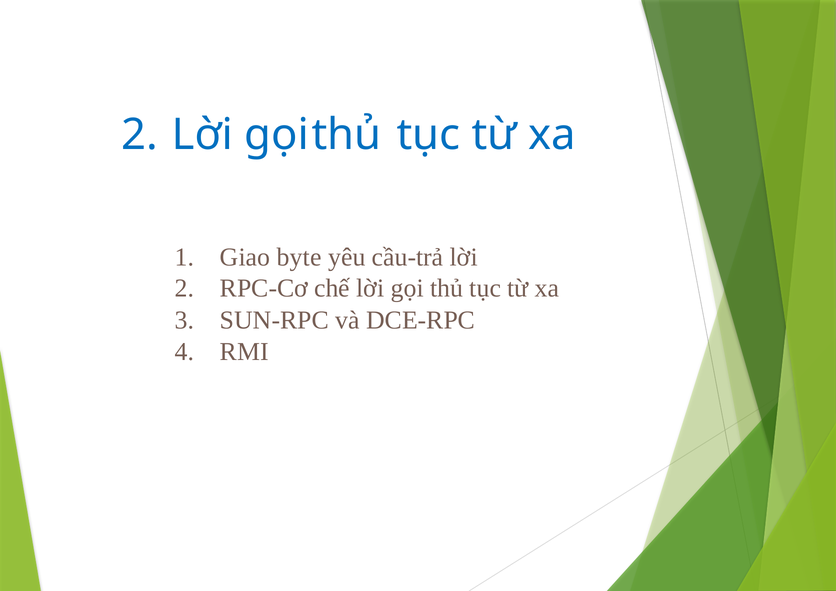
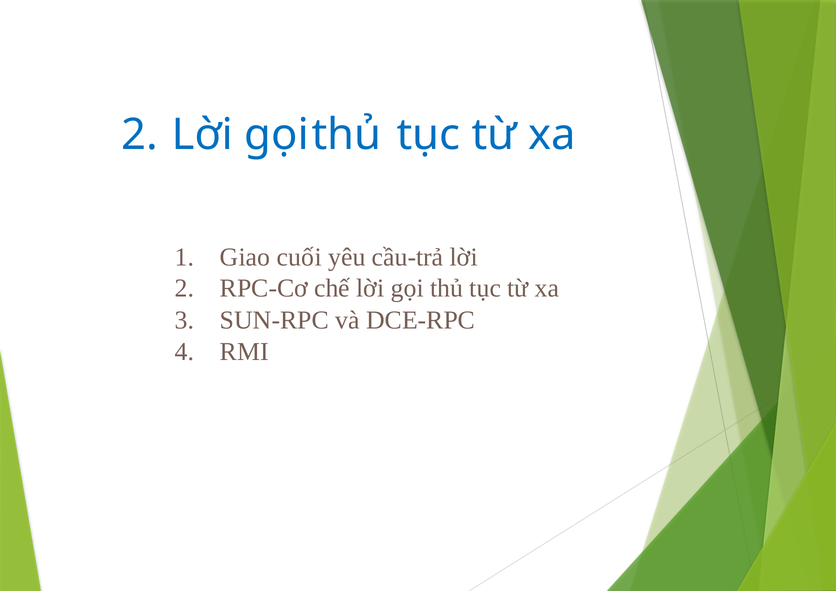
byte: byte -> cuối
